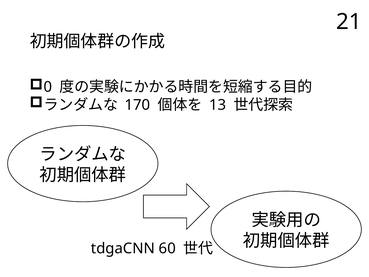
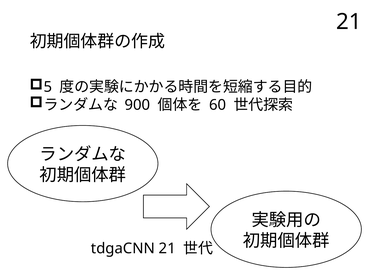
0: 0 -> 5
170: 170 -> 900
13: 13 -> 60
tdgaCNN 60: 60 -> 21
